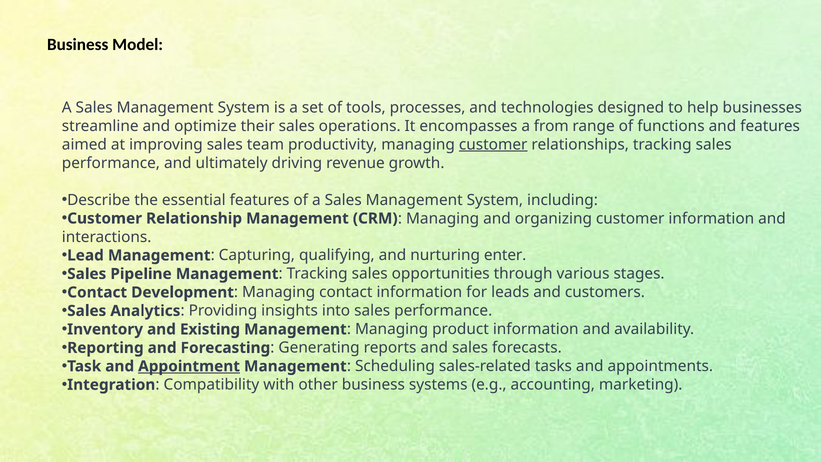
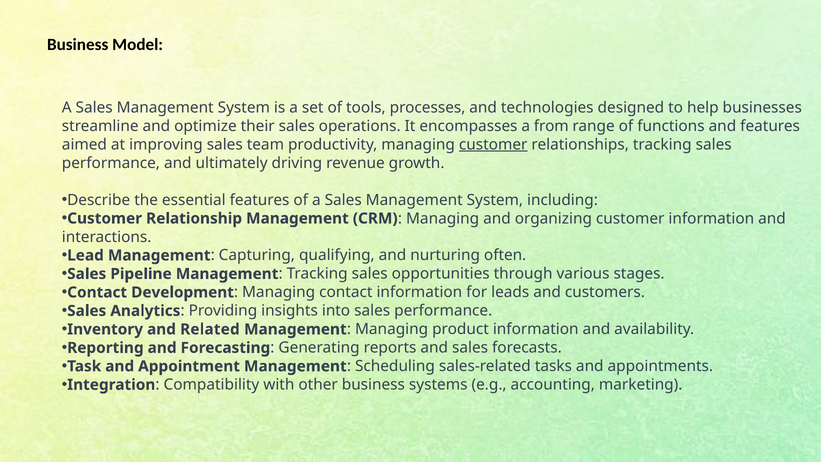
enter: enter -> often
Existing: Existing -> Related
Appointment underline: present -> none
